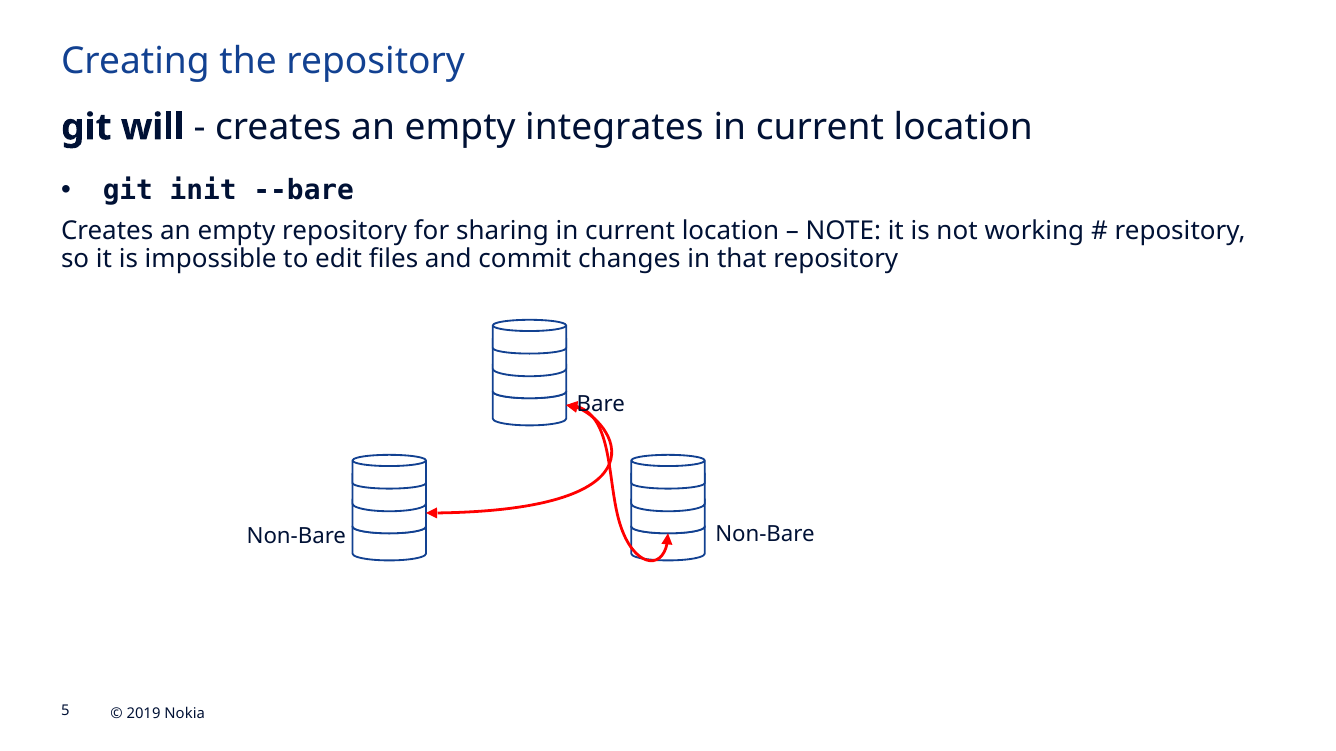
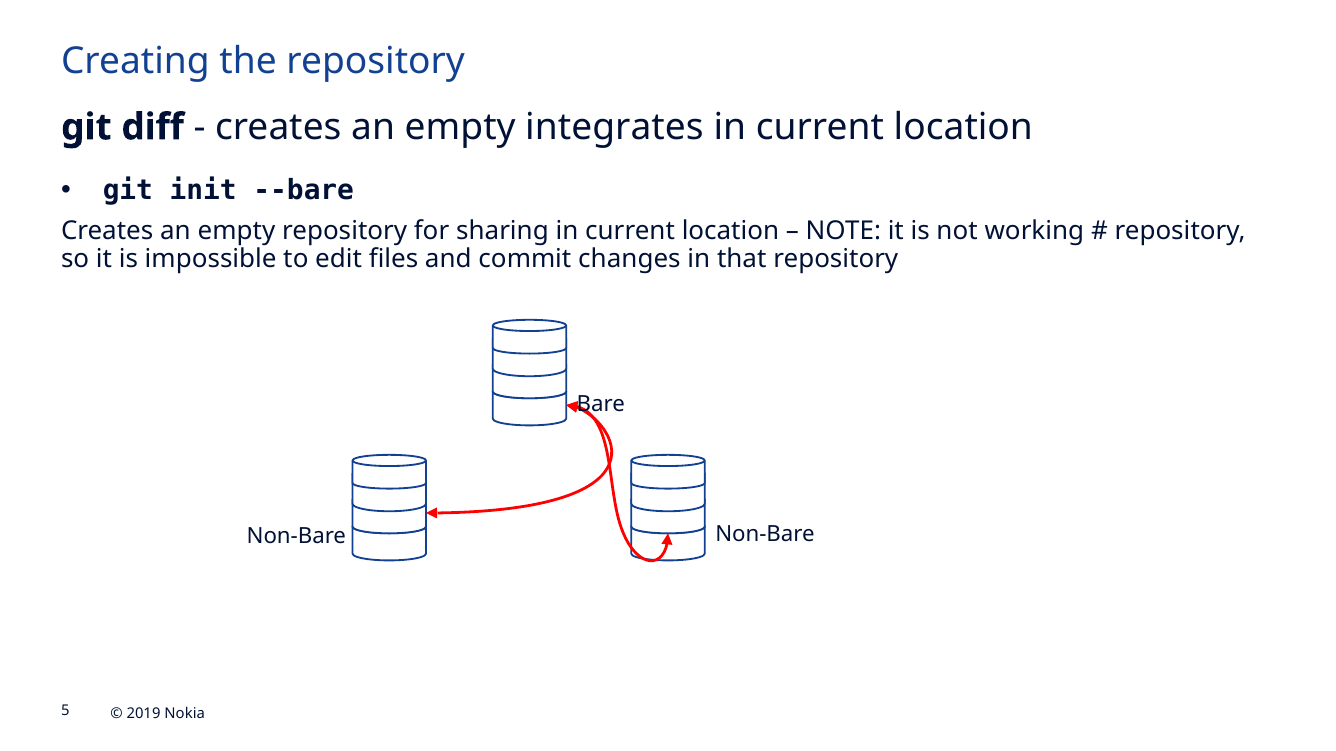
will: will -> diff
